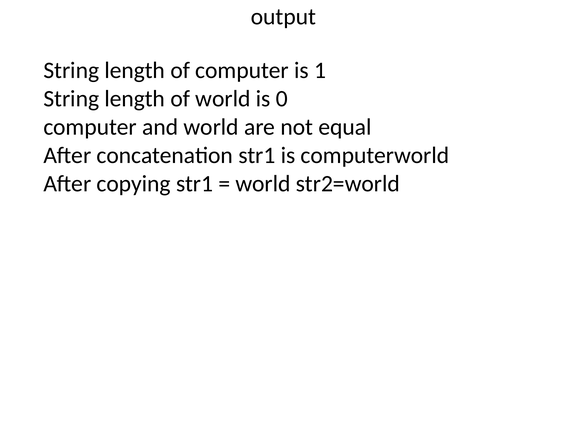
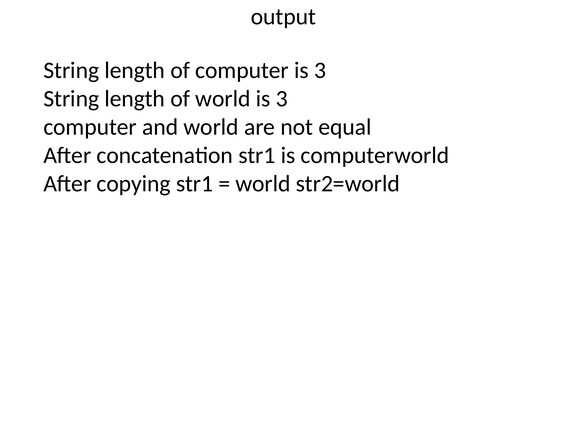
computer is 1: 1 -> 3
world is 0: 0 -> 3
